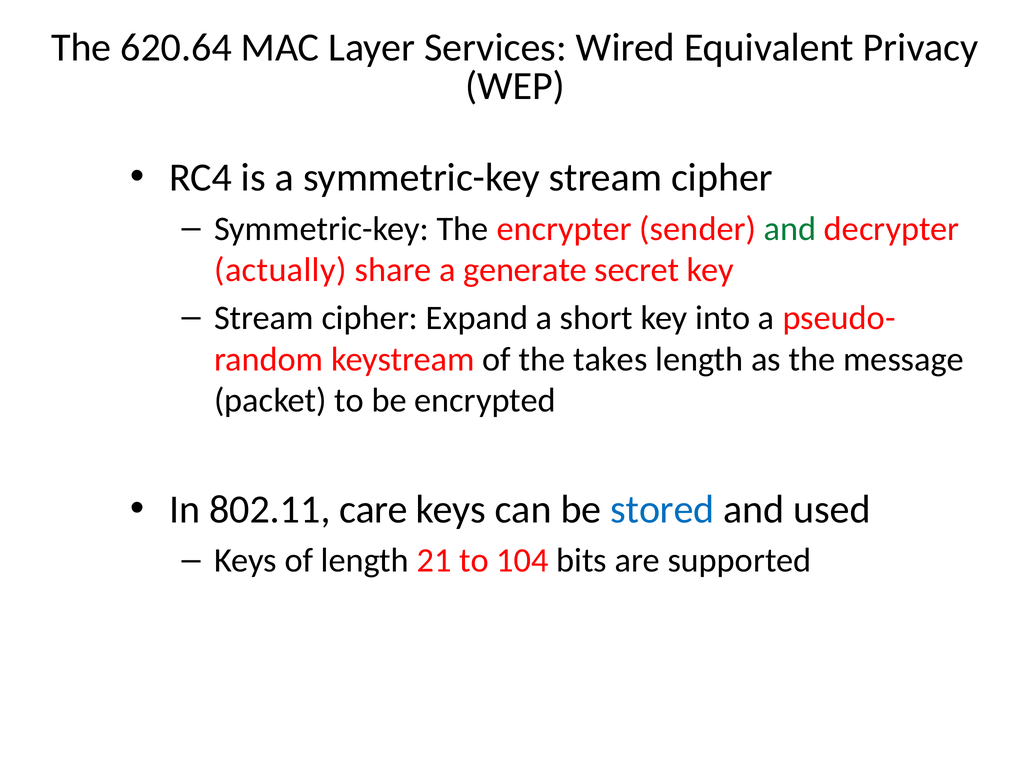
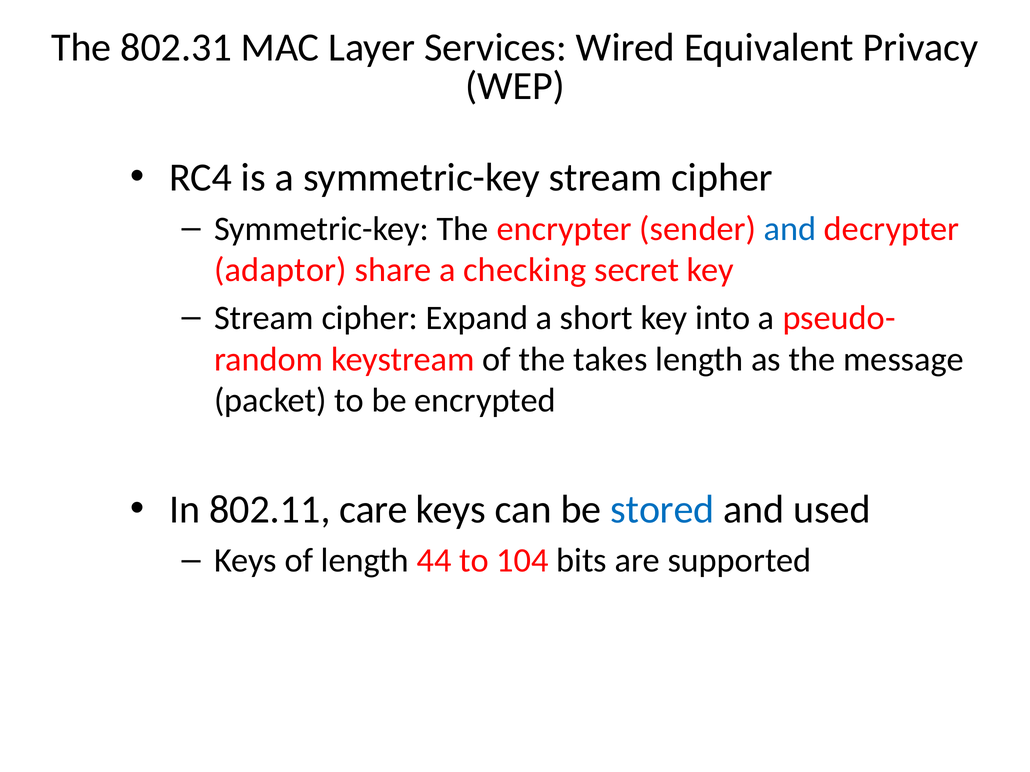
620.64: 620.64 -> 802.31
and at (790, 229) colour: green -> blue
actually: actually -> adaptor
generate: generate -> checking
21: 21 -> 44
